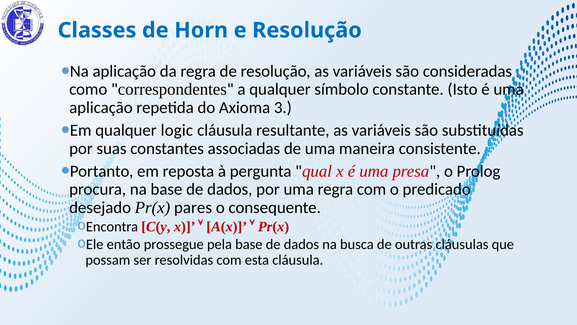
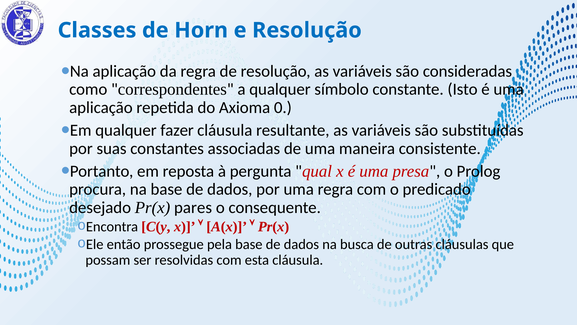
3: 3 -> 0
logic: logic -> fazer
